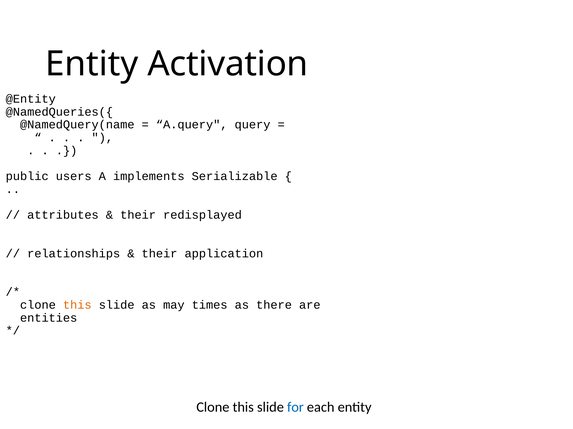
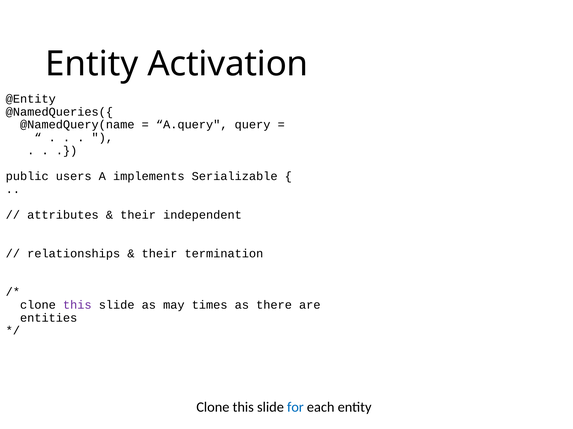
redisplayed: redisplayed -> independent
application: application -> termination
this at (77, 305) colour: orange -> purple
